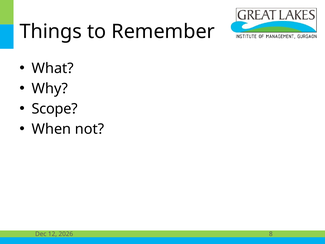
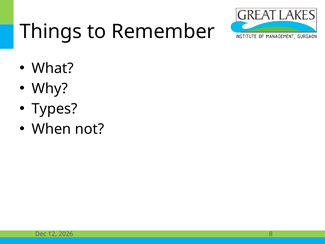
Scope: Scope -> Types
